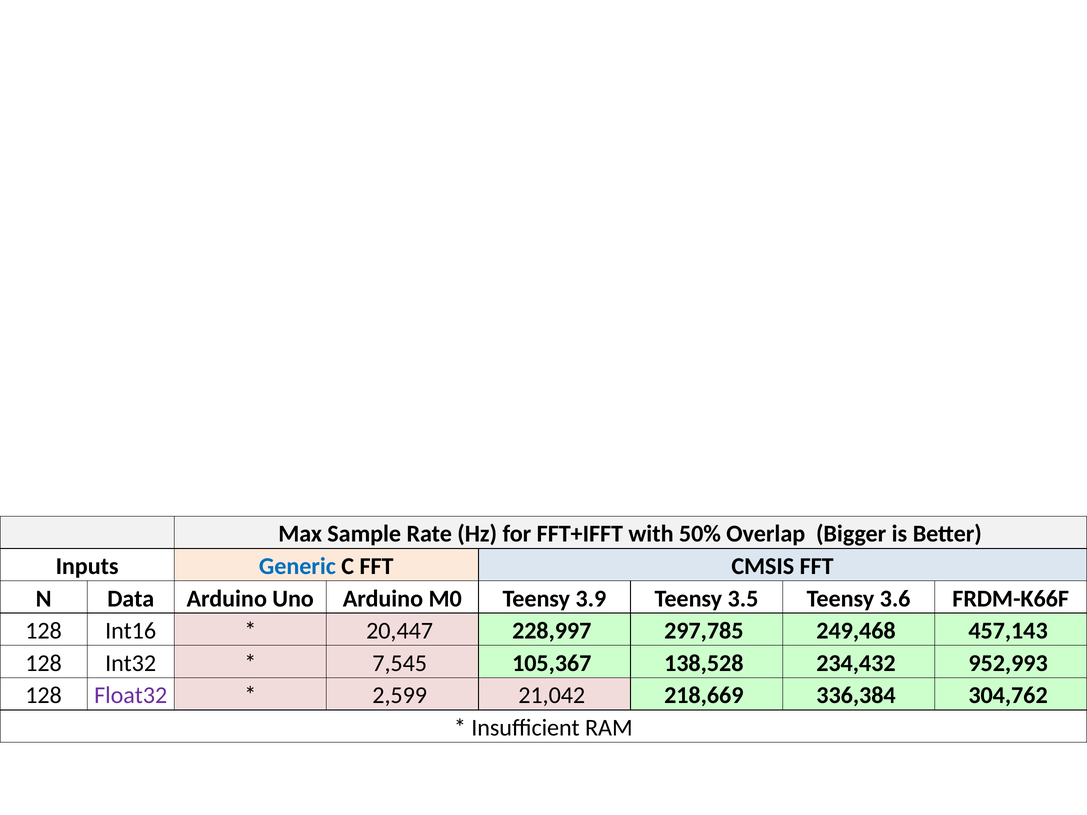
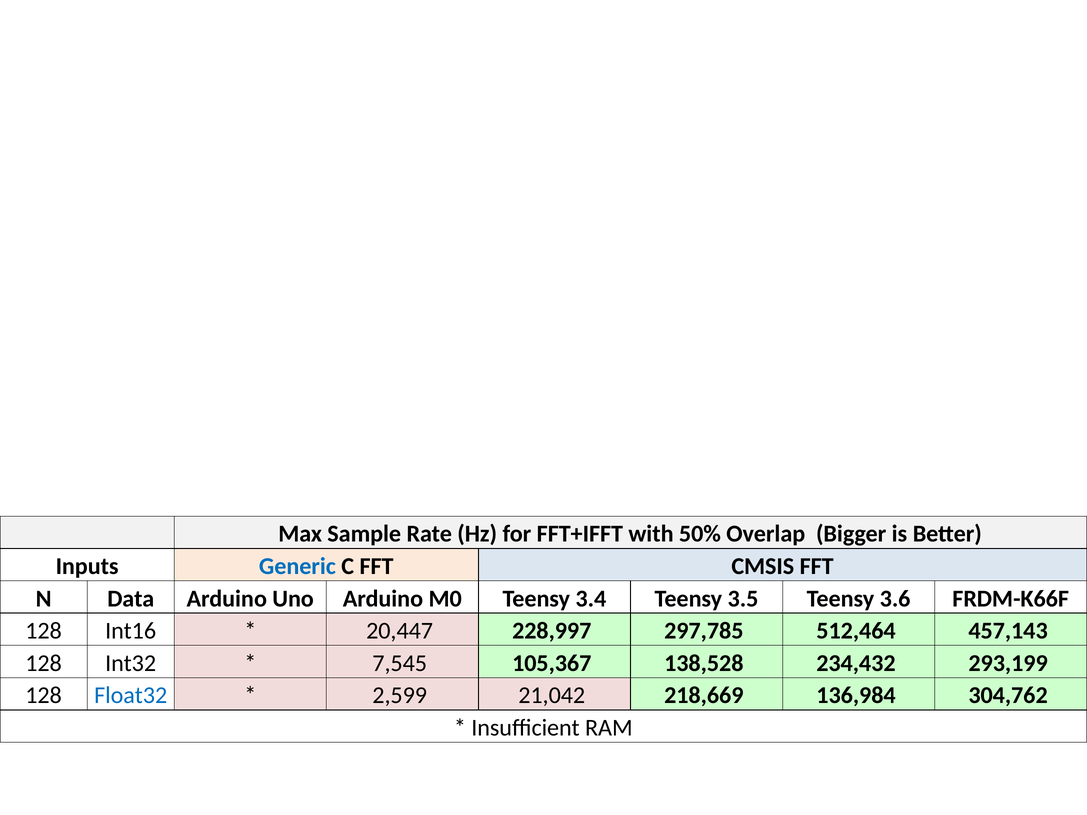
3.9: 3.9 -> 3.4
249,468: 249,468 -> 512,464
952,993: 952,993 -> 293,199
Float32 colour: purple -> blue
336,384: 336,384 -> 136,984
